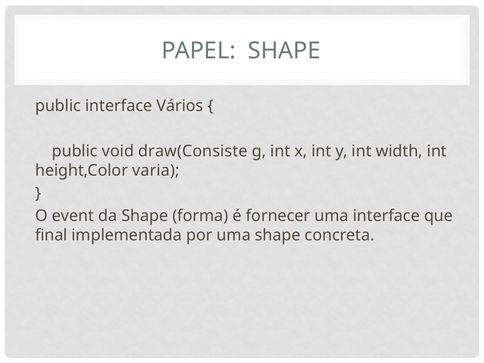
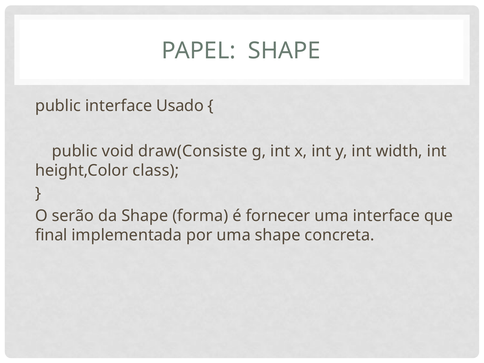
Vários: Vários -> Usado
varia: varia -> class
event: event -> serão
